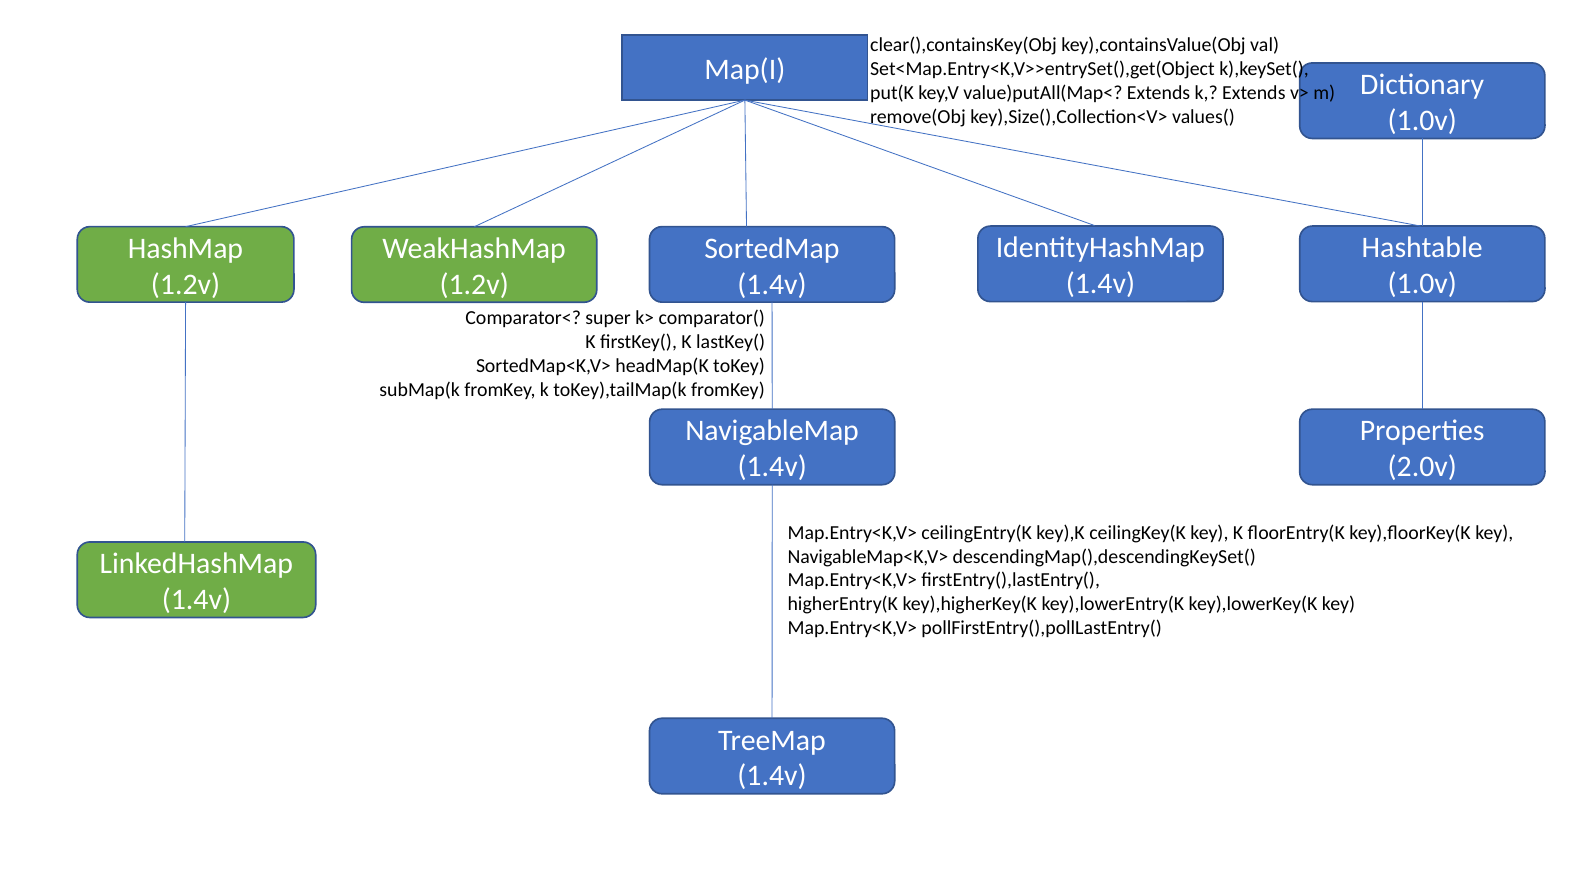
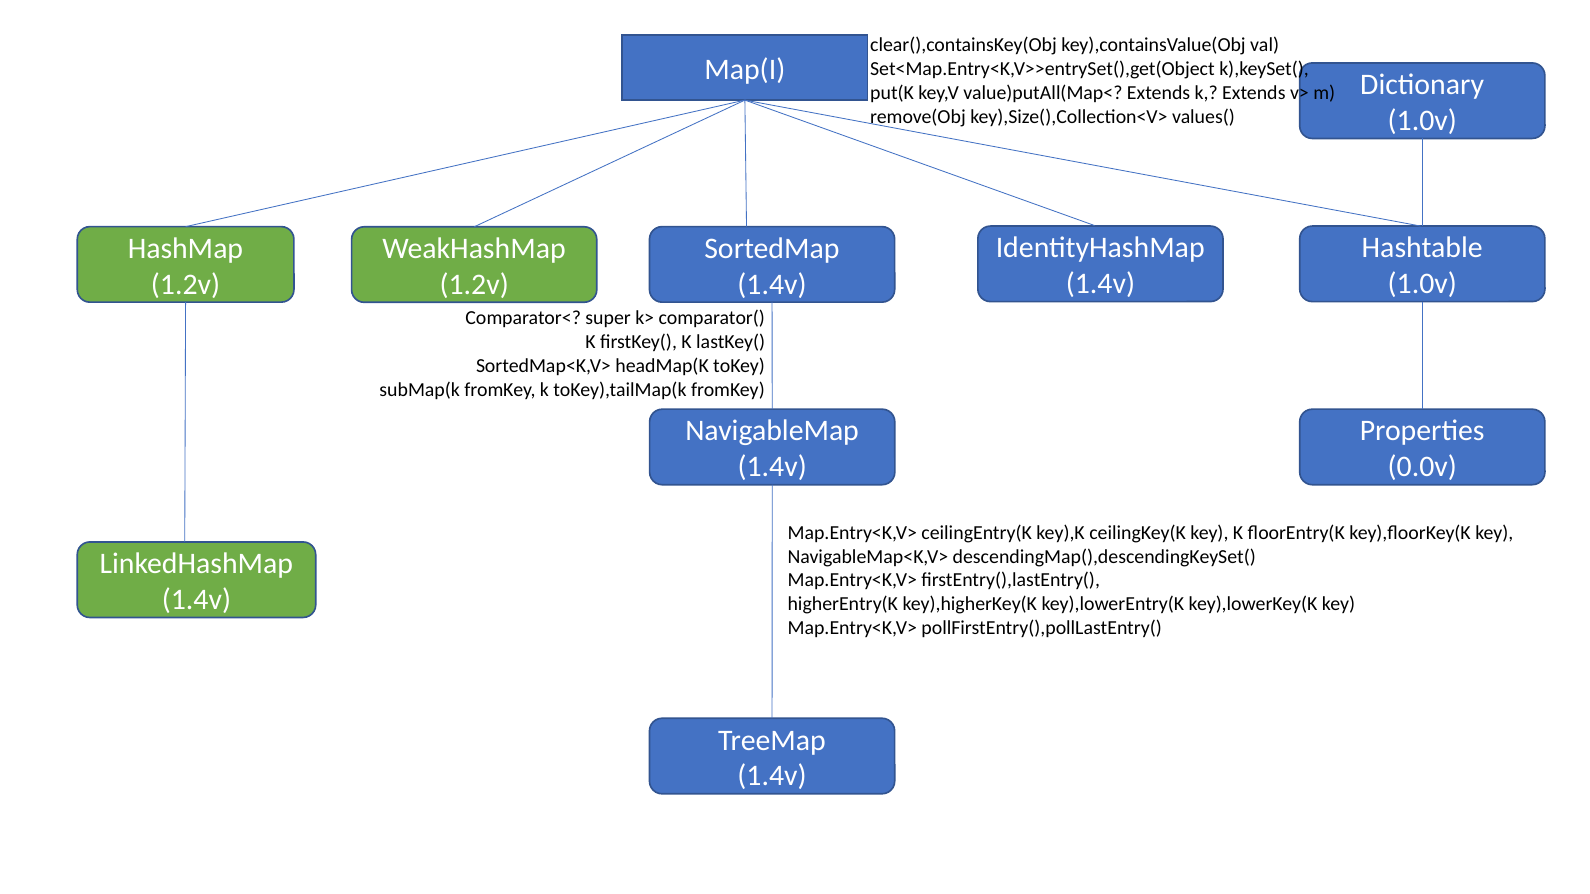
2.0v: 2.0v -> 0.0v
